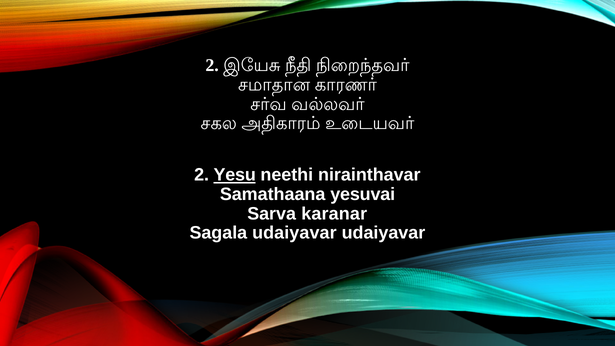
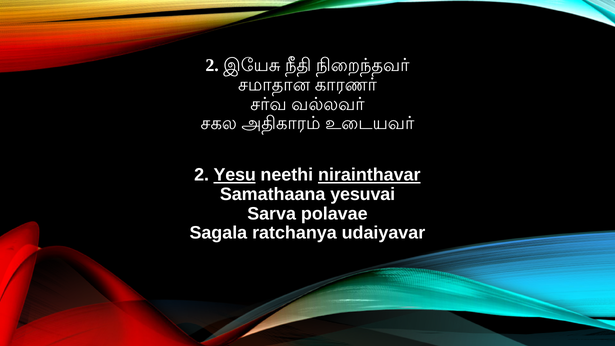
nirainthavar underline: none -> present
karanar: karanar -> polavae
Sagala udaiyavar: udaiyavar -> ratchanya
